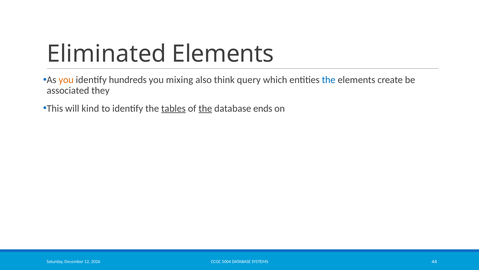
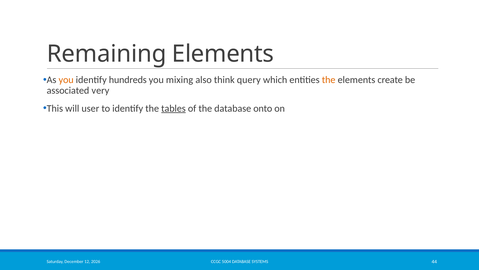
Eliminated: Eliminated -> Remaining
the at (329, 80) colour: blue -> orange
they: they -> very
kind: kind -> user
the at (205, 108) underline: present -> none
ends: ends -> onto
